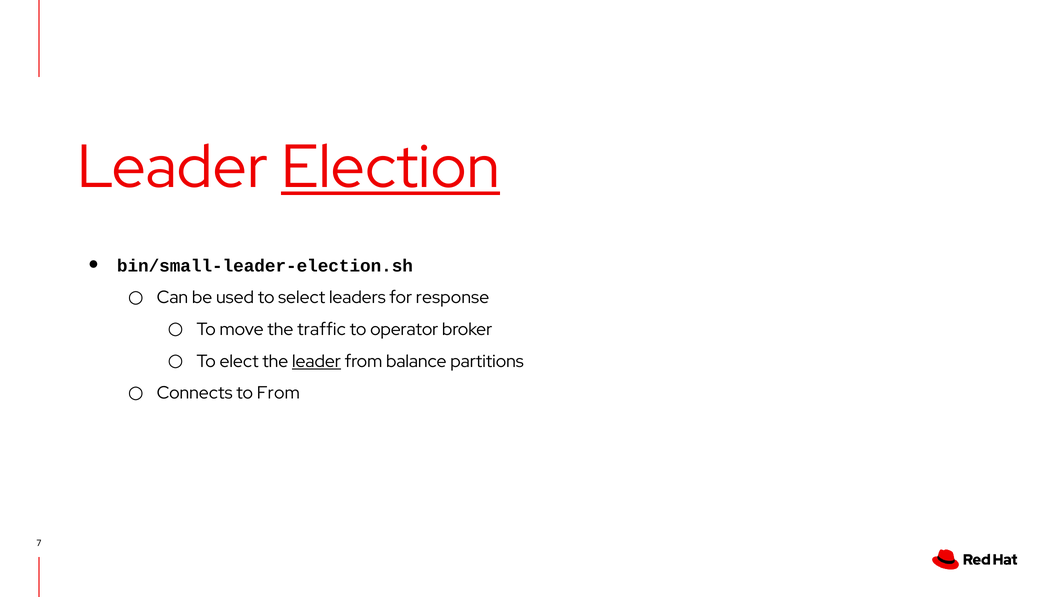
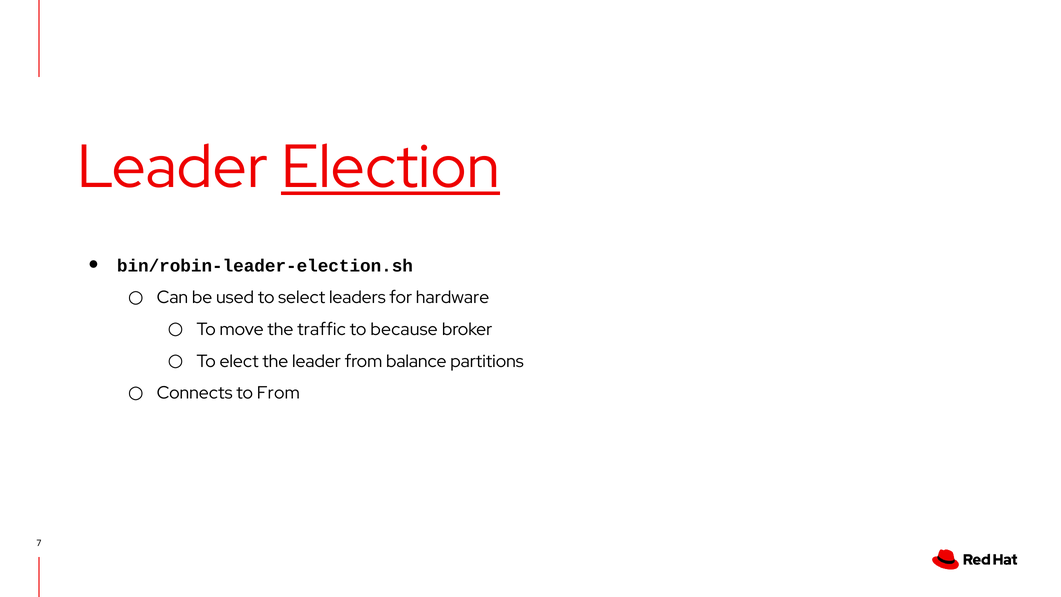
bin/small-leader-election.sh: bin/small-leader-election.sh -> bin/robin-leader-election.sh
response: response -> hardware
operator: operator -> because
leader at (317, 361) underline: present -> none
